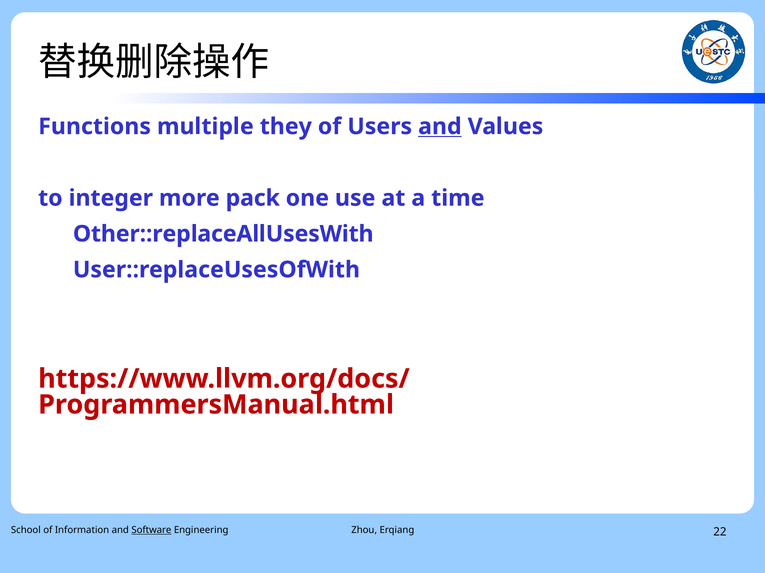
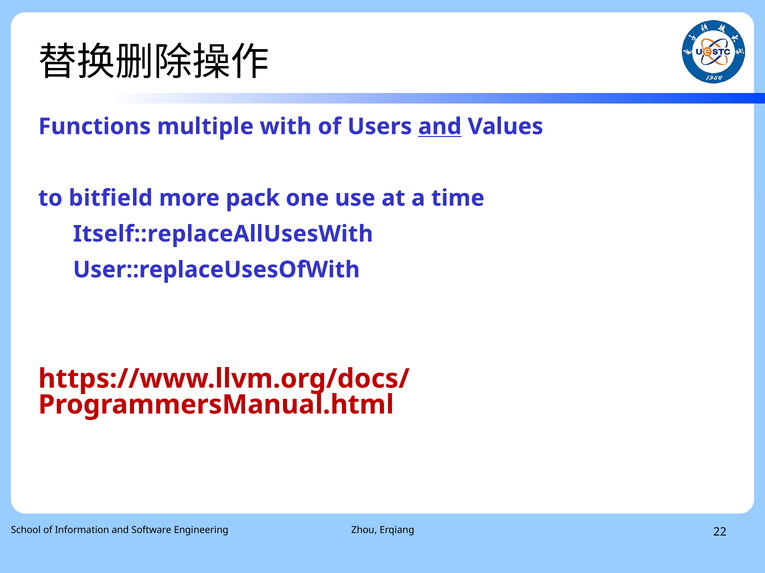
they: they -> with
integer: integer -> bitfield
Other::replaceAllUsesWith: Other::replaceAllUsesWith -> Itself::replaceAllUsesWith
Software underline: present -> none
